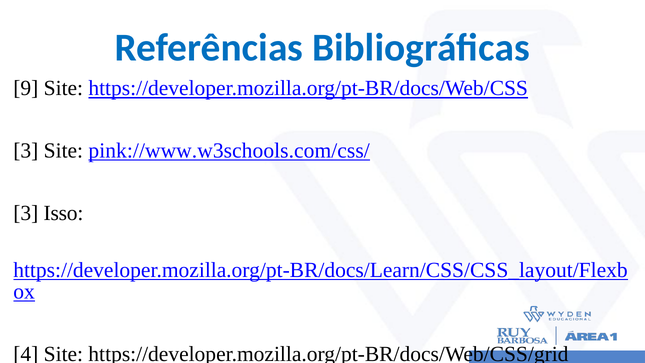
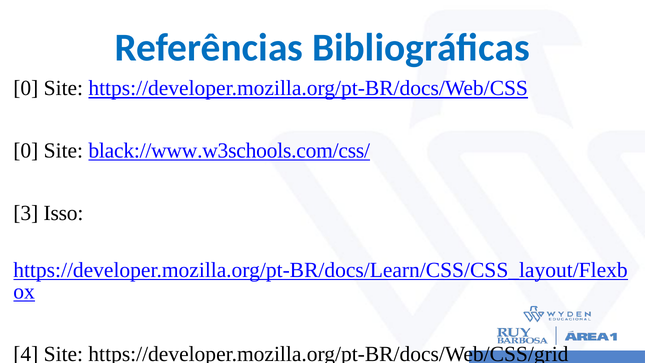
9 at (26, 88): 9 -> 0
3 at (26, 151): 3 -> 0
pink://www.w3schools.com/css/: pink://www.w3schools.com/css/ -> black://www.w3schools.com/css/
